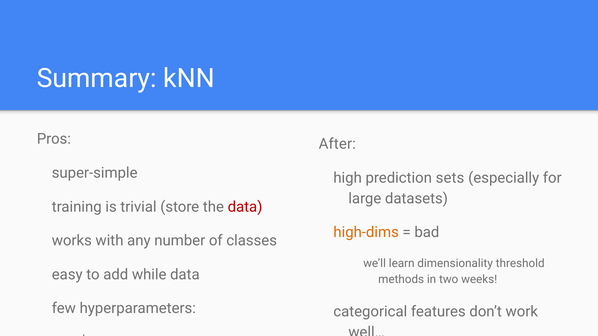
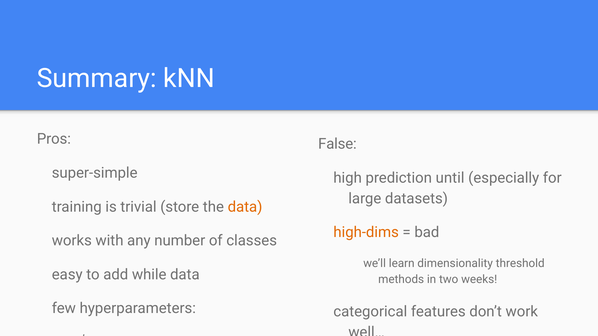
After: After -> False
sets: sets -> until
data at (245, 207) colour: red -> orange
